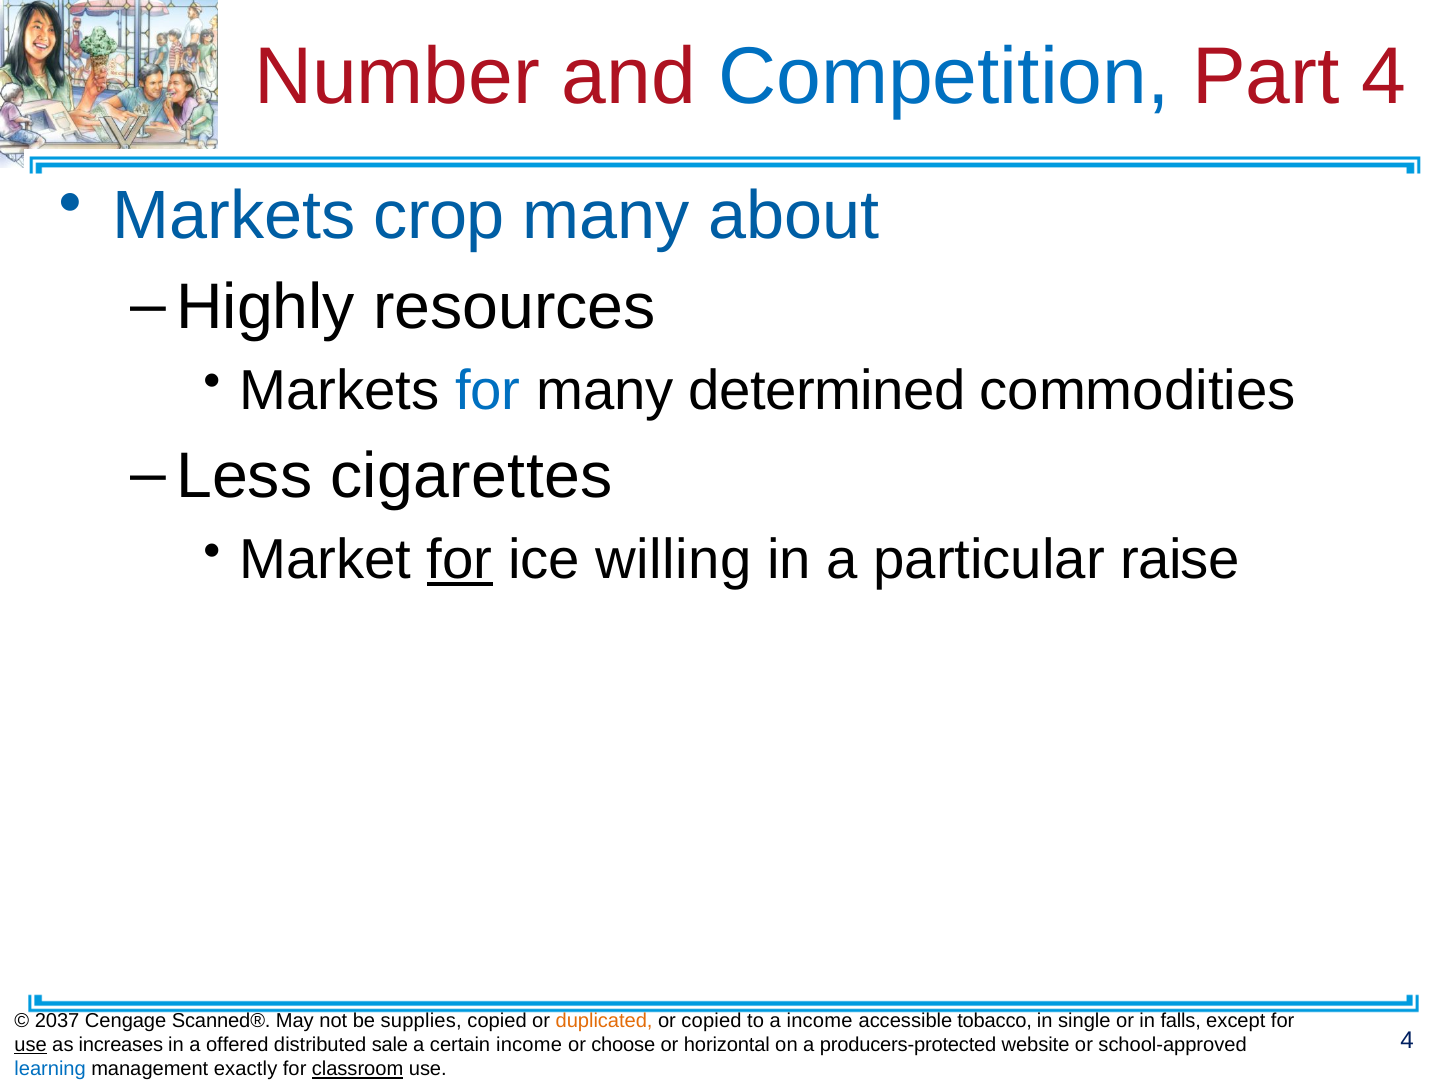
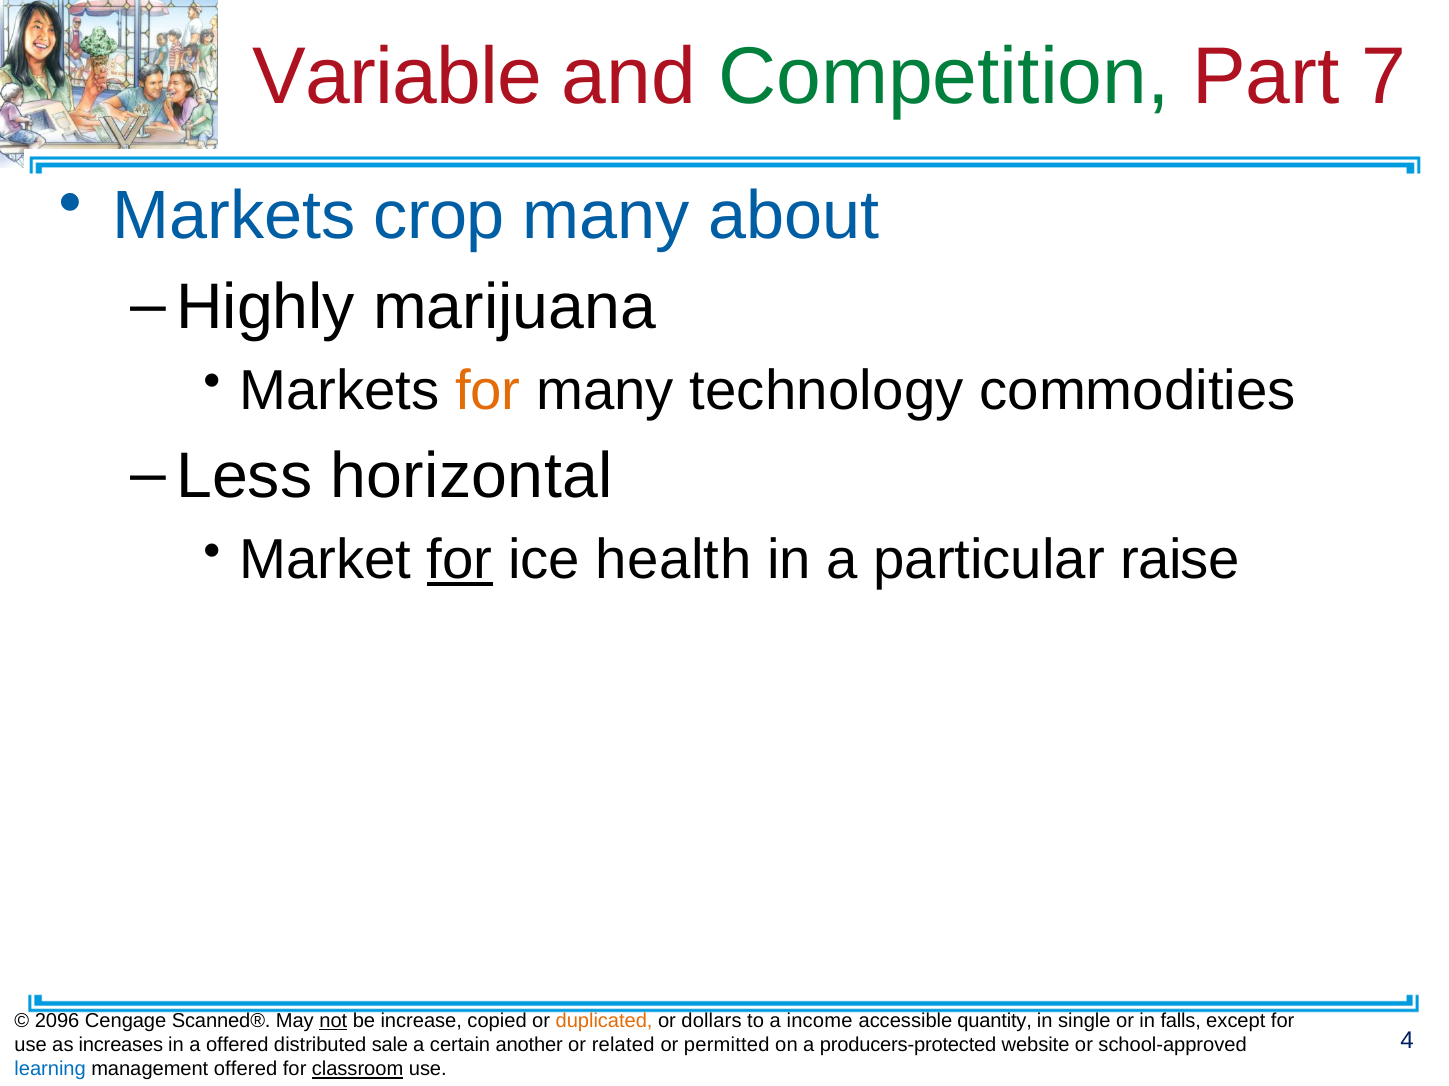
Number: Number -> Variable
Competition colour: blue -> green
Part 4: 4 -> 7
resources: resources -> marijuana
for at (488, 391) colour: blue -> orange
determined: determined -> technology
cigarettes: cigarettes -> horizontal
willing: willing -> health
2037: 2037 -> 2096
not underline: none -> present
supplies: supplies -> increase
or copied: copied -> dollars
tobacco: tobacco -> quantity
use at (31, 1046) underline: present -> none
certain income: income -> another
choose: choose -> related
horizontal: horizontal -> permitted
management exactly: exactly -> offered
